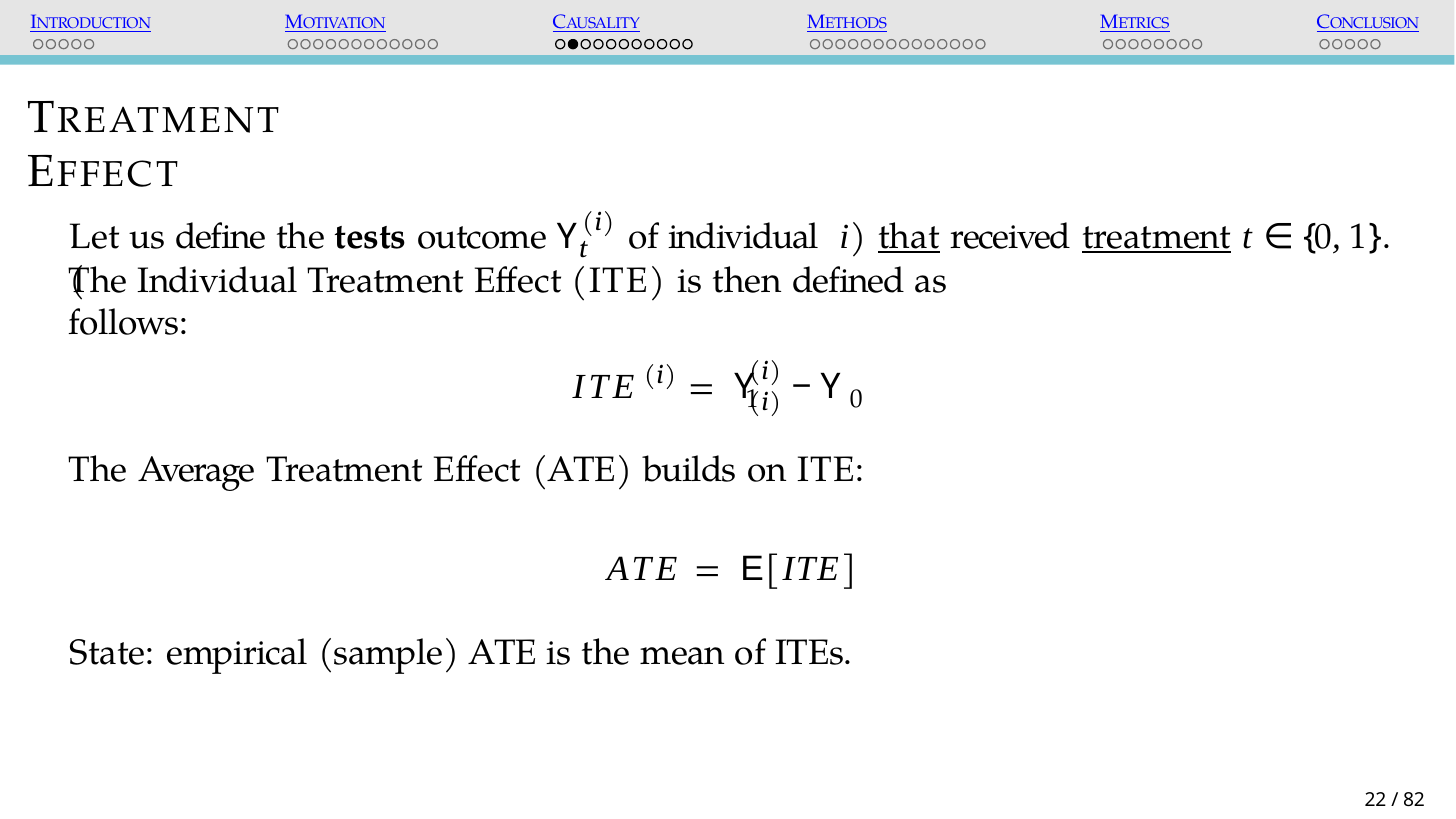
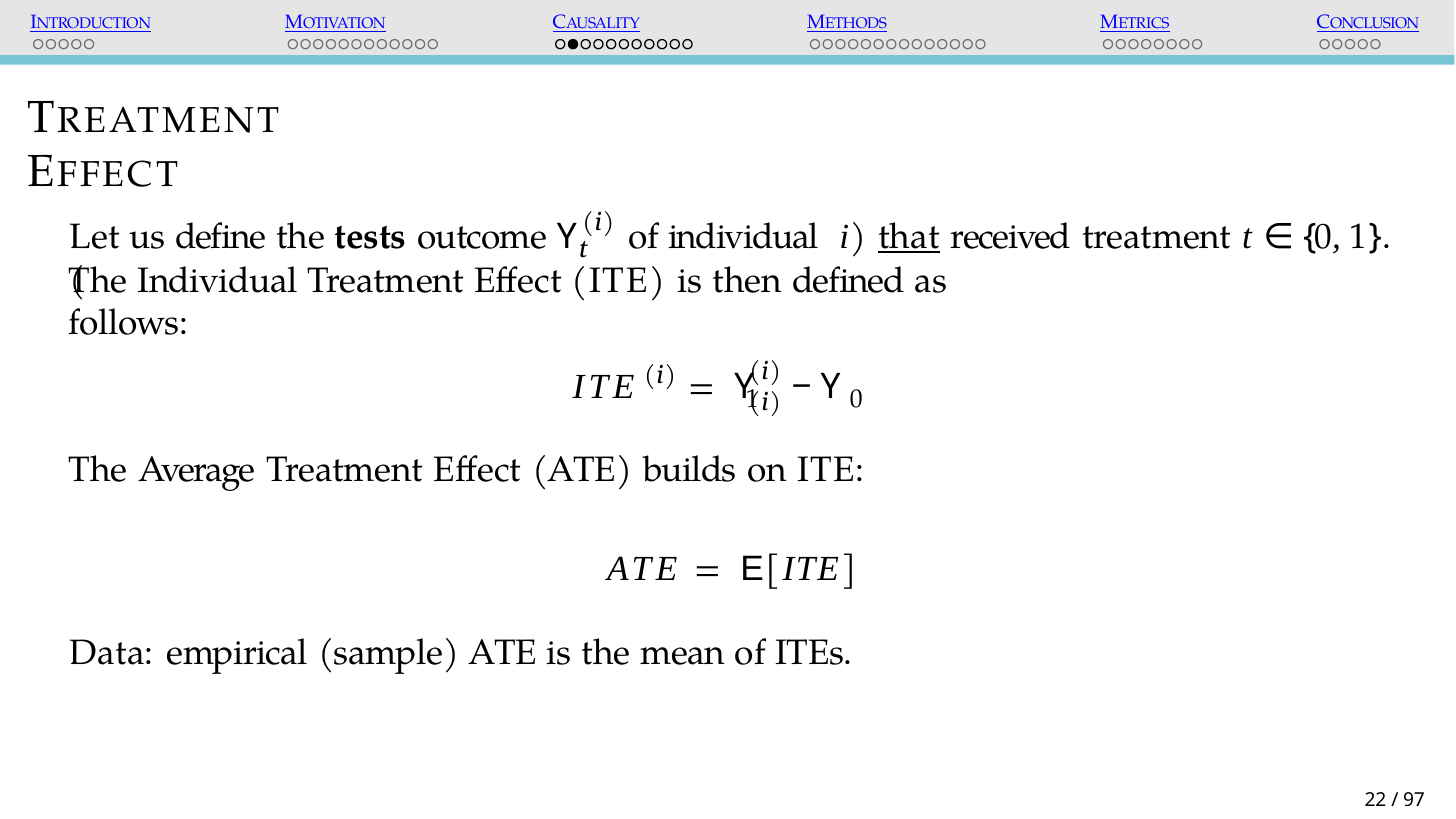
treatment at (1157, 237) underline: present -> none
State: State -> Data
82: 82 -> 97
